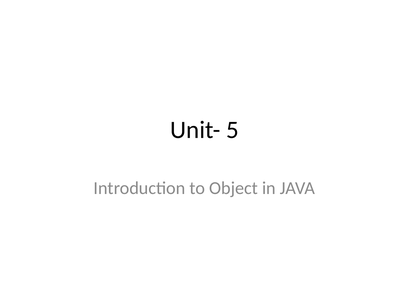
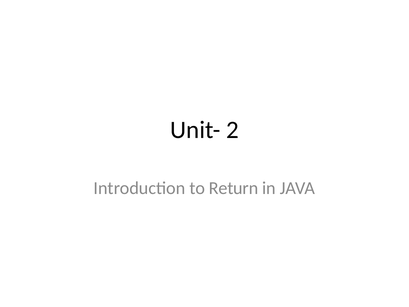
5: 5 -> 2
Object: Object -> Return
